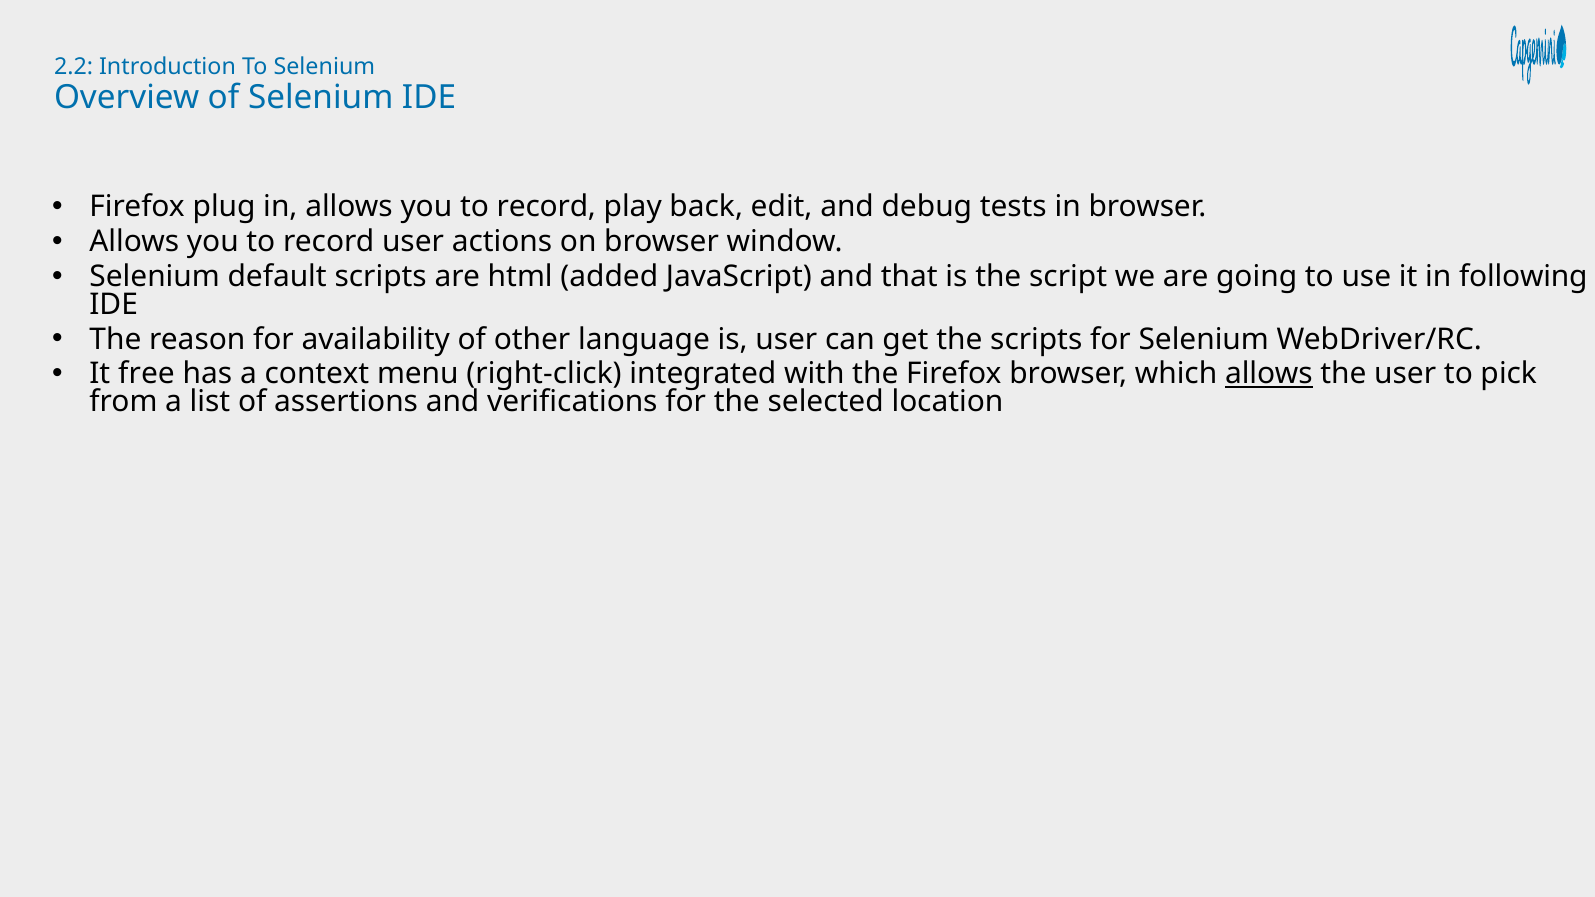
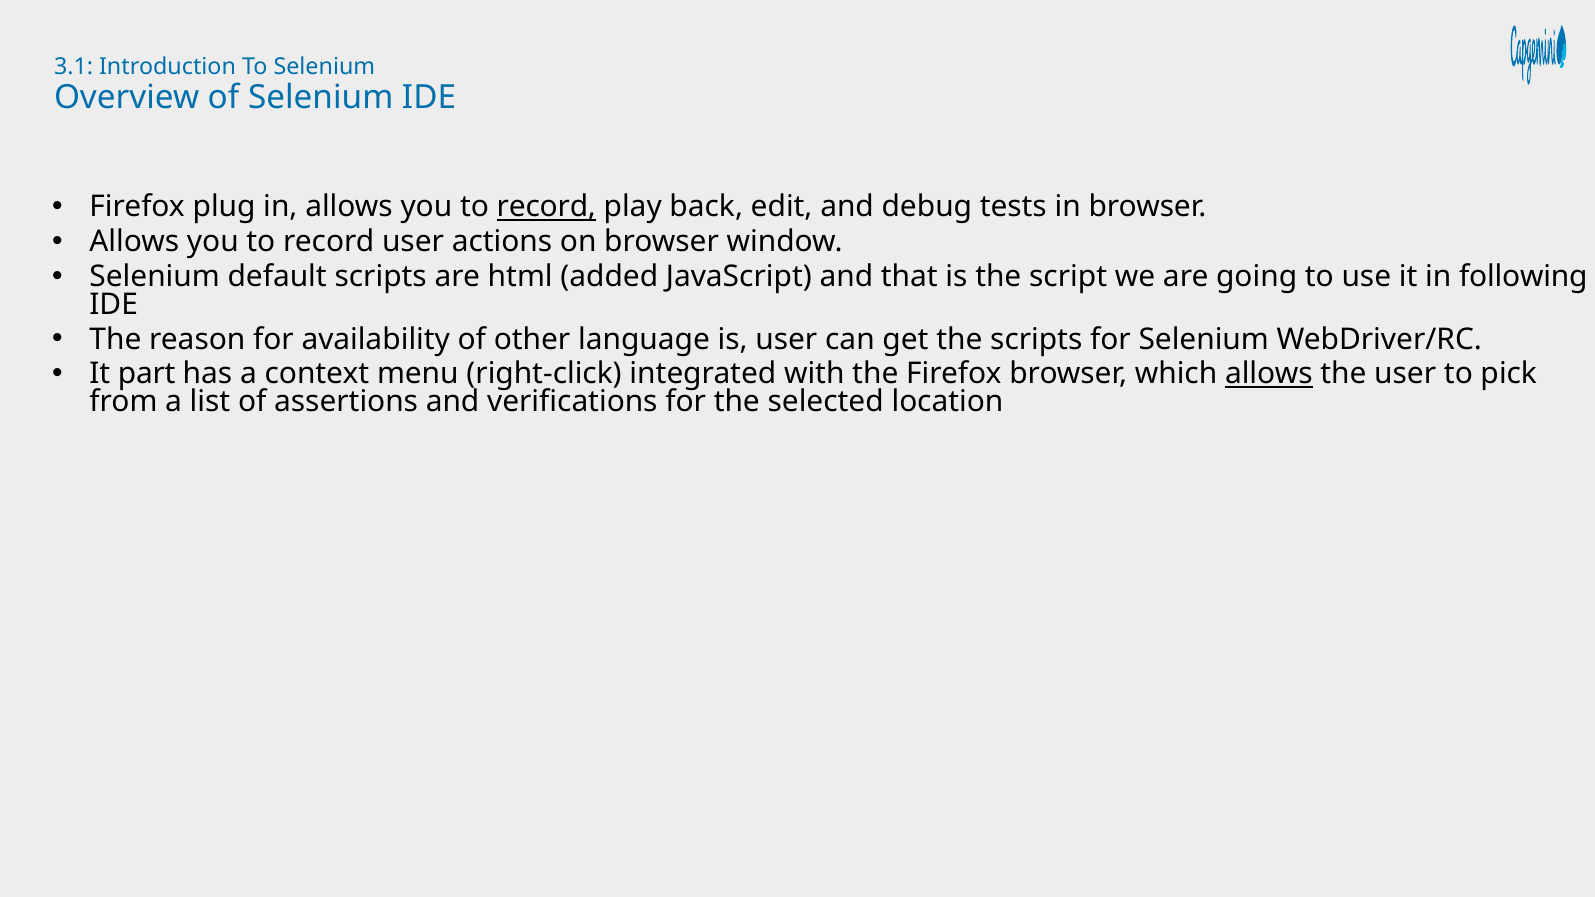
2.2: 2.2 -> 3.1
record at (546, 207) underline: none -> present
free: free -> part
